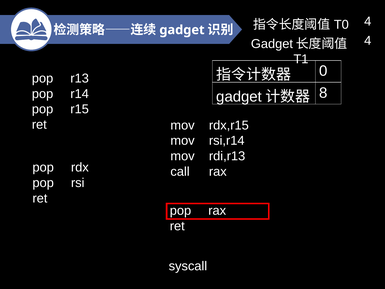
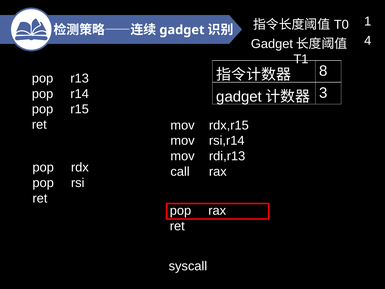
4 at (368, 21): 4 -> 1
0: 0 -> 8
8: 8 -> 3
